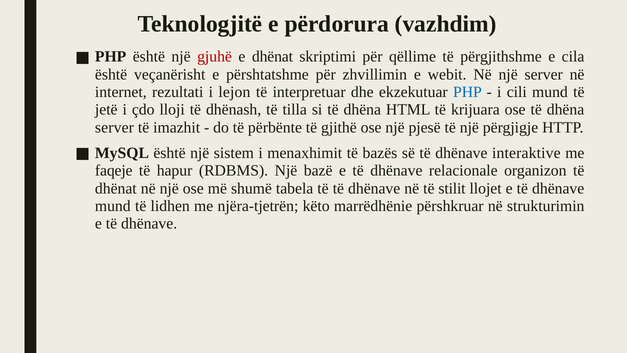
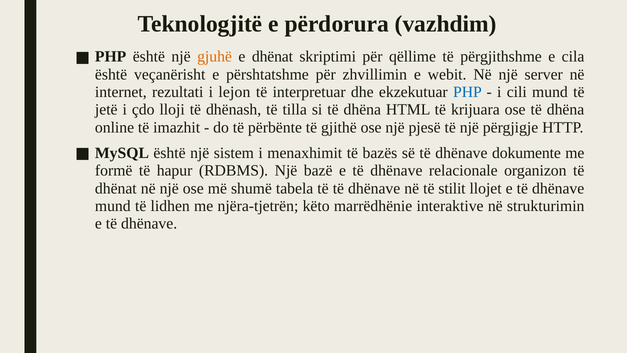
gjuhë colour: red -> orange
server at (114, 127): server -> online
interaktive: interaktive -> dokumente
faqeje: faqeje -> formë
përshkruar: përshkruar -> interaktive
